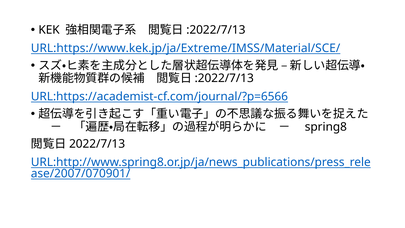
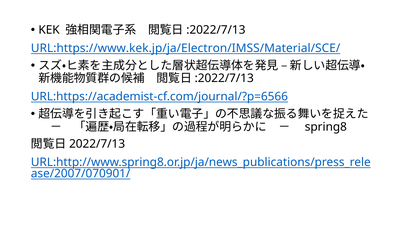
URL:https://www.kek.jp/ja/Extreme/IMSS/Material/SCE/: URL:https://www.kek.jp/ja/Extreme/IMSS/Material/SCE/ -> URL:https://www.kek.jp/ja/Electron/IMSS/Material/SCE/
